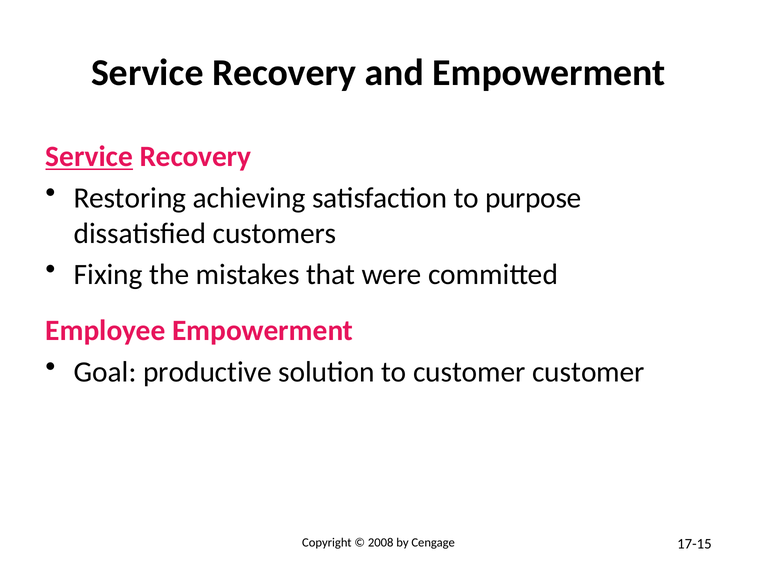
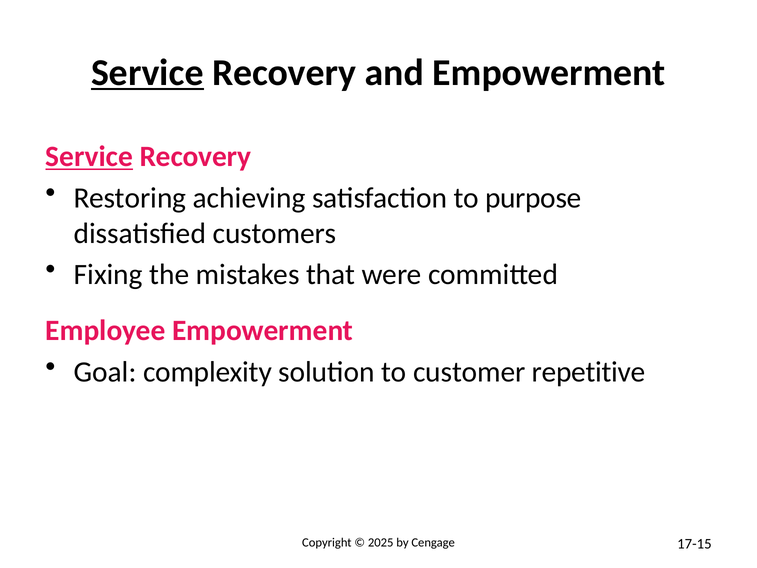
Service at (147, 73) underline: none -> present
productive: productive -> complexity
customer customer: customer -> repetitive
2008: 2008 -> 2025
